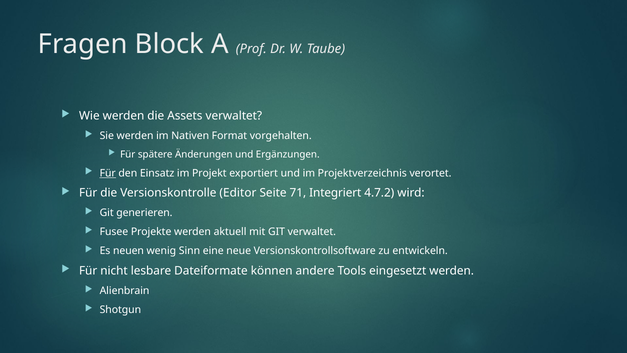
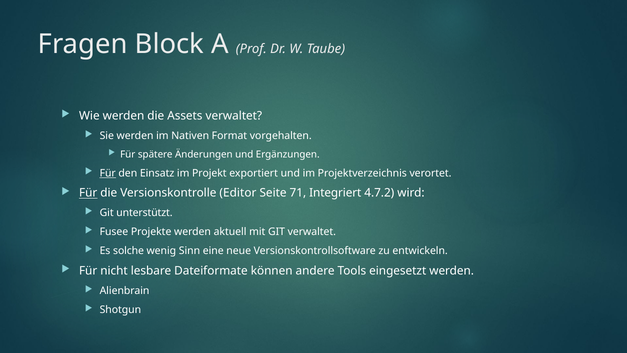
Für at (88, 193) underline: none -> present
generieren: generieren -> unterstützt
neuen: neuen -> solche
